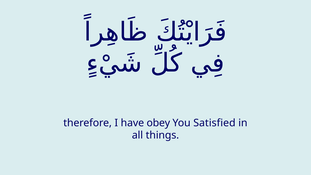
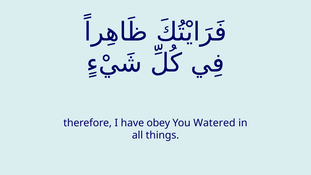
Satisfied: Satisfied -> Watered
